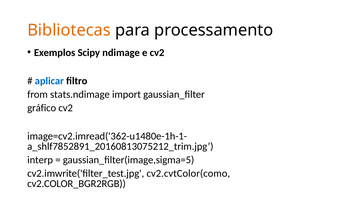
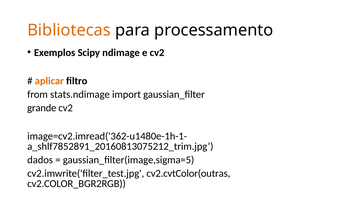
aplicar colour: blue -> orange
gráfico: gráfico -> grande
interp: interp -> dados
cv2.cvtColor(como: cv2.cvtColor(como -> cv2.cvtColor(outras
